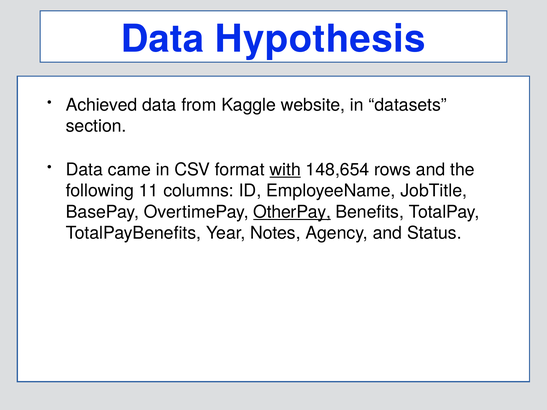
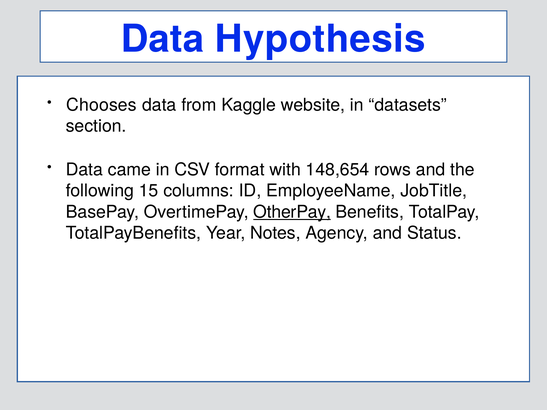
Achieved: Achieved -> Chooses
with underline: present -> none
11: 11 -> 15
